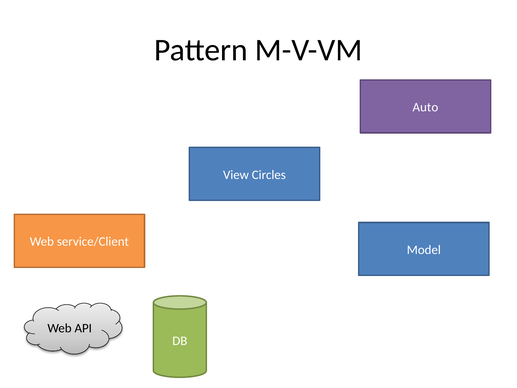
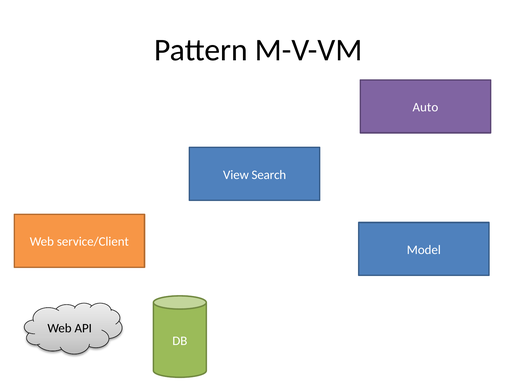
Circles: Circles -> Search
